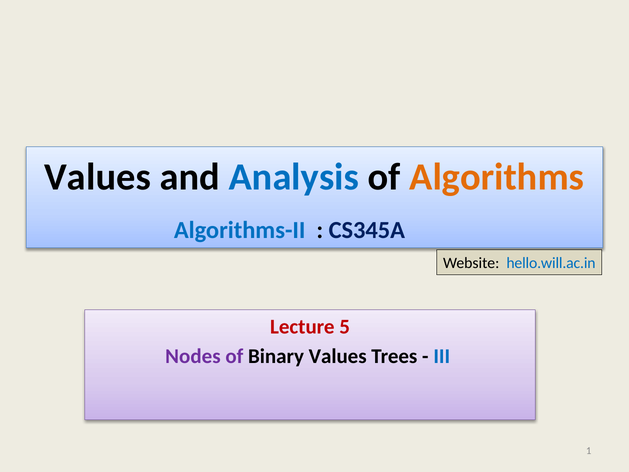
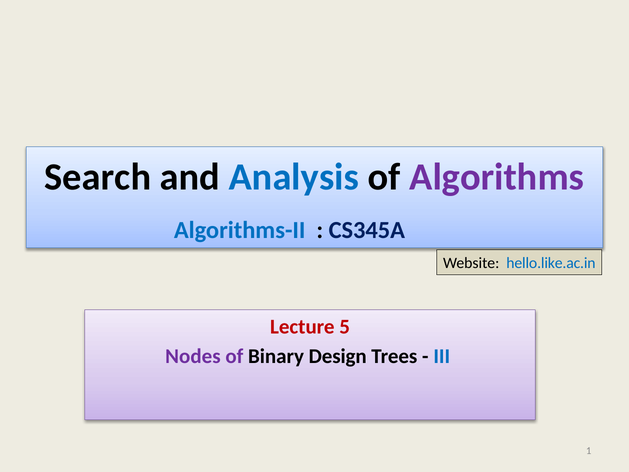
Values at (98, 177): Values -> Search
Algorithms colour: orange -> purple
hello.will.ac.in: hello.will.ac.in -> hello.like.ac.in
Binary Values: Values -> Design
